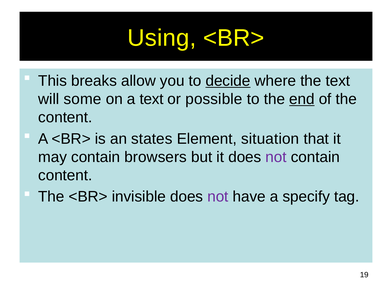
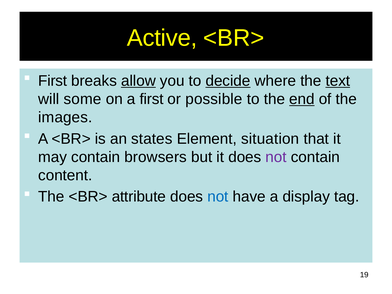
Using: Using -> Active
This at (53, 81): This -> First
allow underline: none -> present
text at (338, 81) underline: none -> present
a text: text -> first
content at (65, 117): content -> images
invisible: invisible -> attribute
not at (218, 197) colour: purple -> blue
specify: specify -> display
